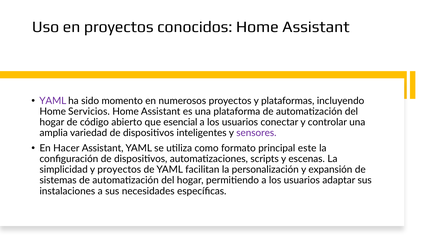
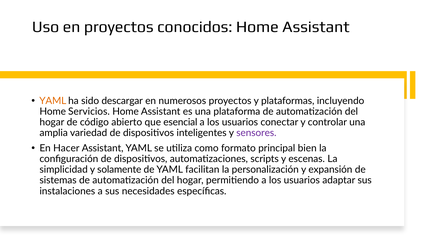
YAML at (53, 101) colour: purple -> orange
momento: momento -> descargar
este: este -> bien
y proyectos: proyectos -> solamente
